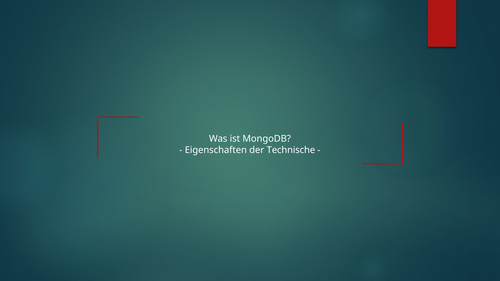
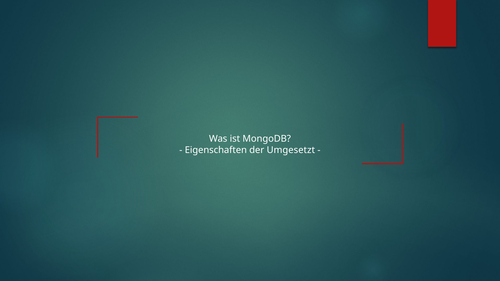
Technische: Technische -> Umgesetzt
